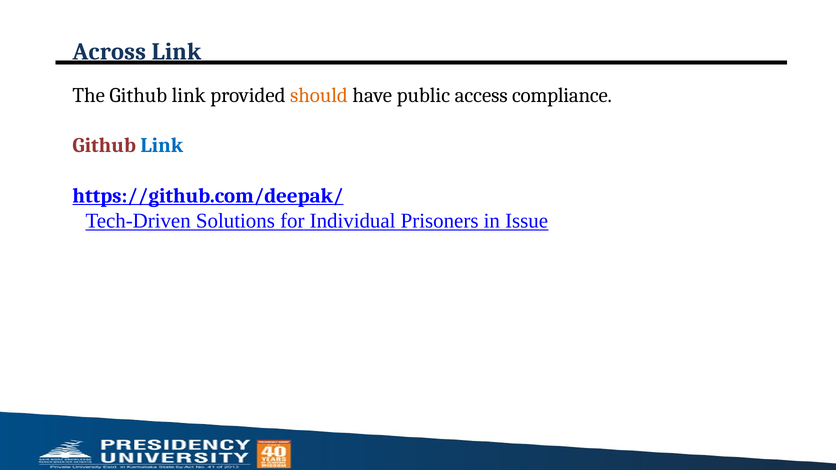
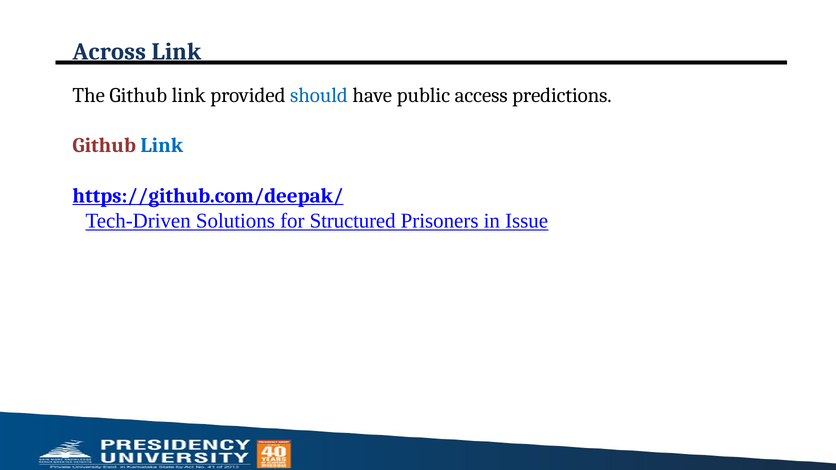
should colour: orange -> blue
compliance: compliance -> predictions
Individual: Individual -> Structured
